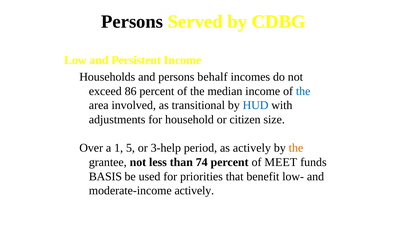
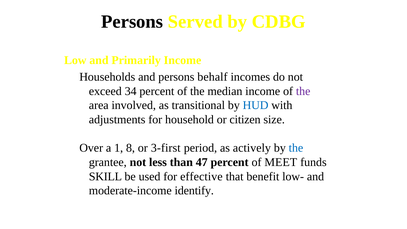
Persistent: Persistent -> Primarily
86: 86 -> 34
the at (303, 91) colour: blue -> purple
5: 5 -> 8
3-help: 3-help -> 3-first
the at (296, 148) colour: orange -> blue
74: 74 -> 47
BASIS: BASIS -> SKILL
priorities: priorities -> effective
moderate-income actively: actively -> identify
